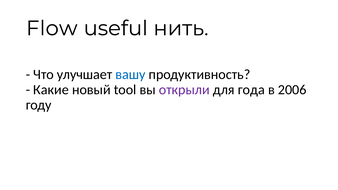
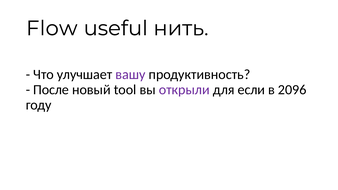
вашу colour: blue -> purple
Какие: Какие -> После
года: года -> если
2006: 2006 -> 2096
